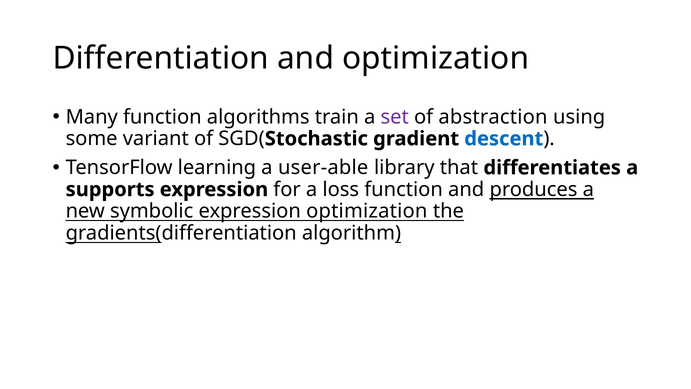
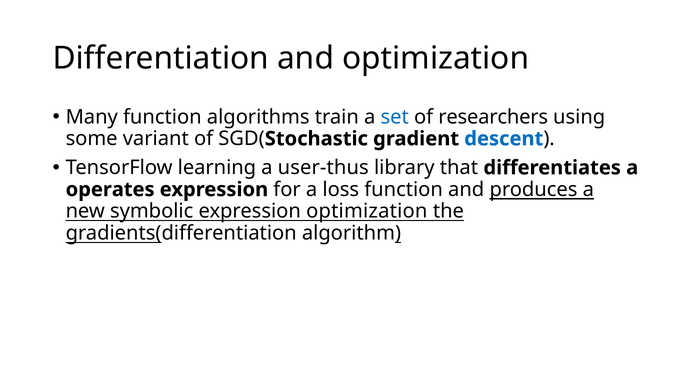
set colour: purple -> blue
abstraction: abstraction -> researchers
user-able: user-able -> user-thus
supports: supports -> operates
